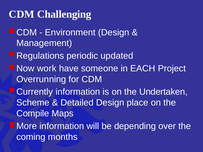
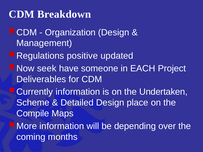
Challenging: Challenging -> Breakdown
Environment: Environment -> Organization
periodic: periodic -> positive
work: work -> seek
Overrunning: Overrunning -> Deliverables
